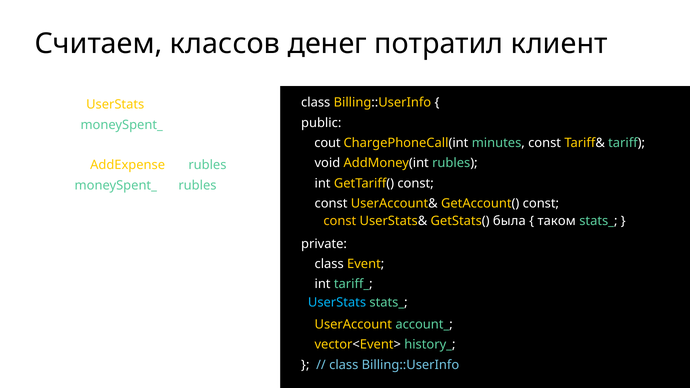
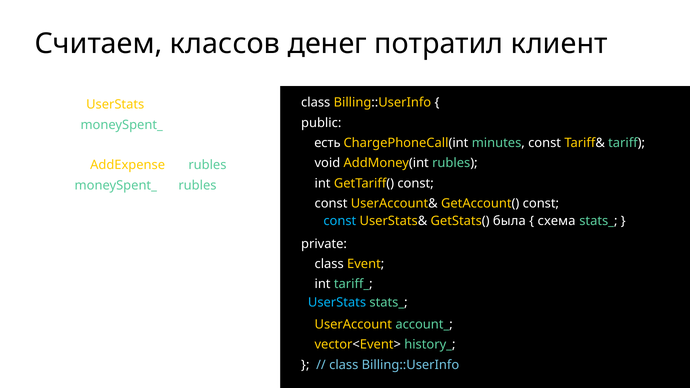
cout: cout -> есть
const at (340, 221) colour: yellow -> light blue
таком: таком -> схема
